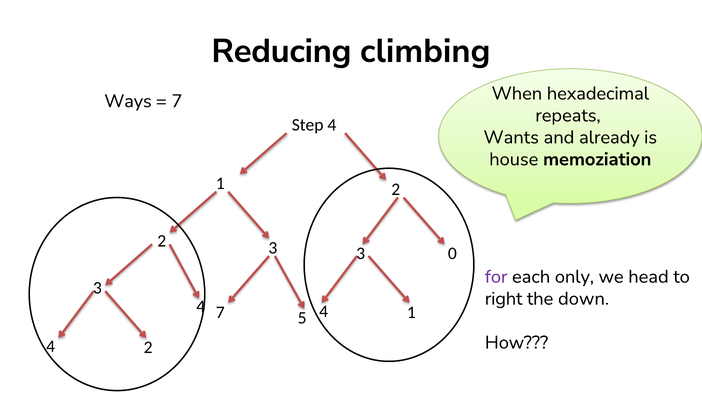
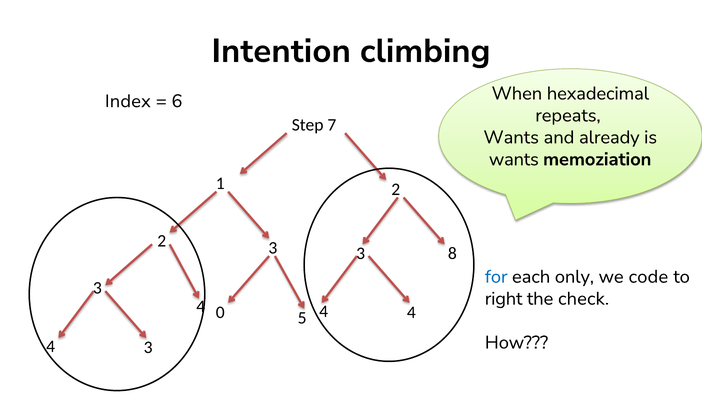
Reducing: Reducing -> Intention
Ways: Ways -> Index
7 at (177, 101): 7 -> 6
Step 4: 4 -> 7
house at (514, 159): house -> wants
0: 0 -> 8
for colour: purple -> blue
head: head -> code
down: down -> check
4 7: 7 -> 0
5 1: 1 -> 4
2 at (148, 347): 2 -> 3
